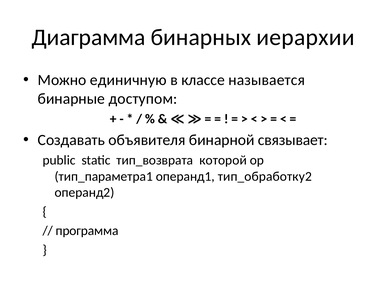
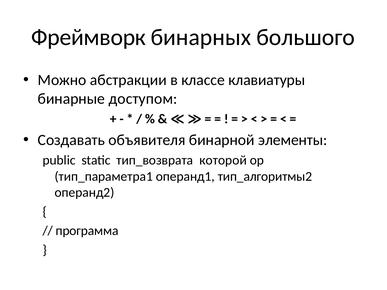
Диаграмма: Диаграмма -> Фреймворк
иерархии: иерархии -> большого
единичную: единичную -> абстракции
называется: называется -> клавиатуры
связывает: связывает -> элементы
тип_обработку2: тип_обработку2 -> тип_алгоритмы2
